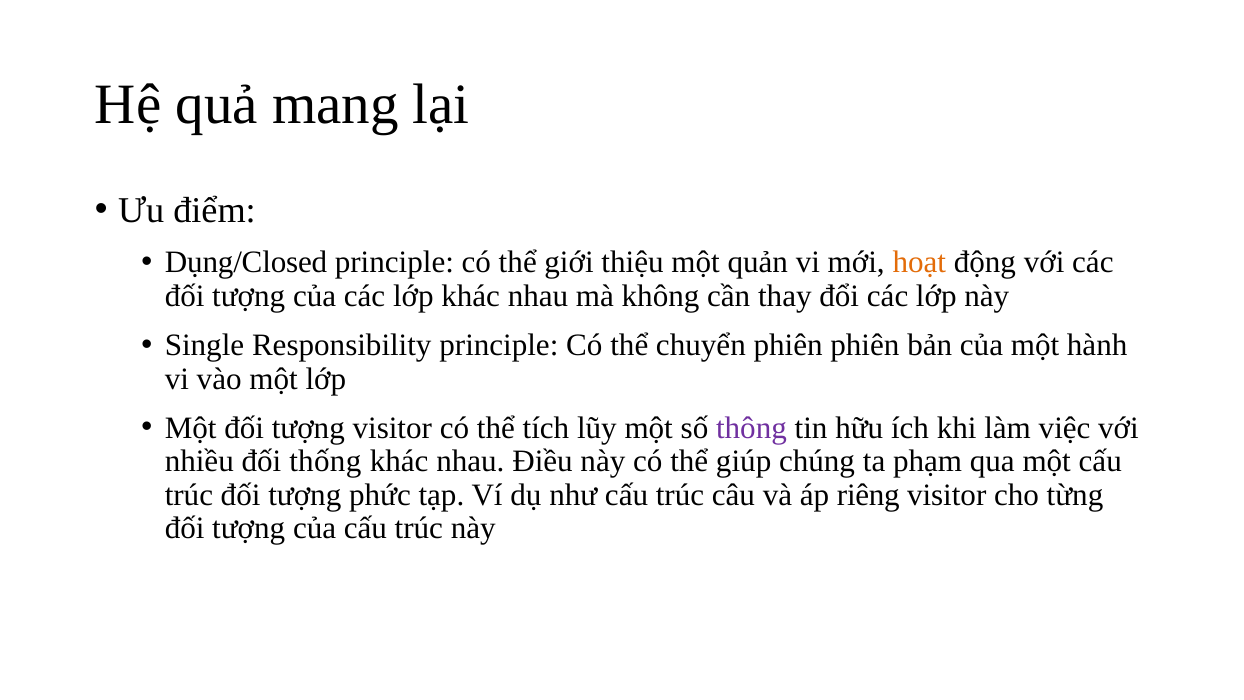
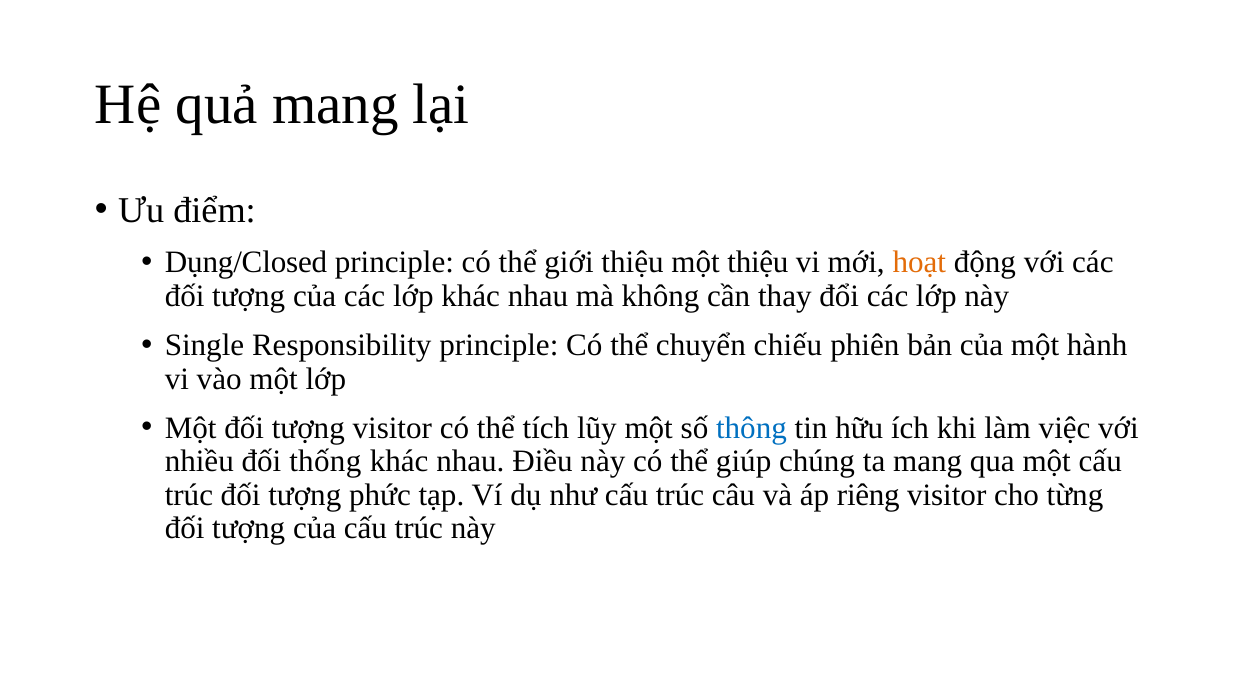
một quản: quản -> thiệu
chuyển phiên: phiên -> chiếu
thông colour: purple -> blue
ta phạm: phạm -> mang
